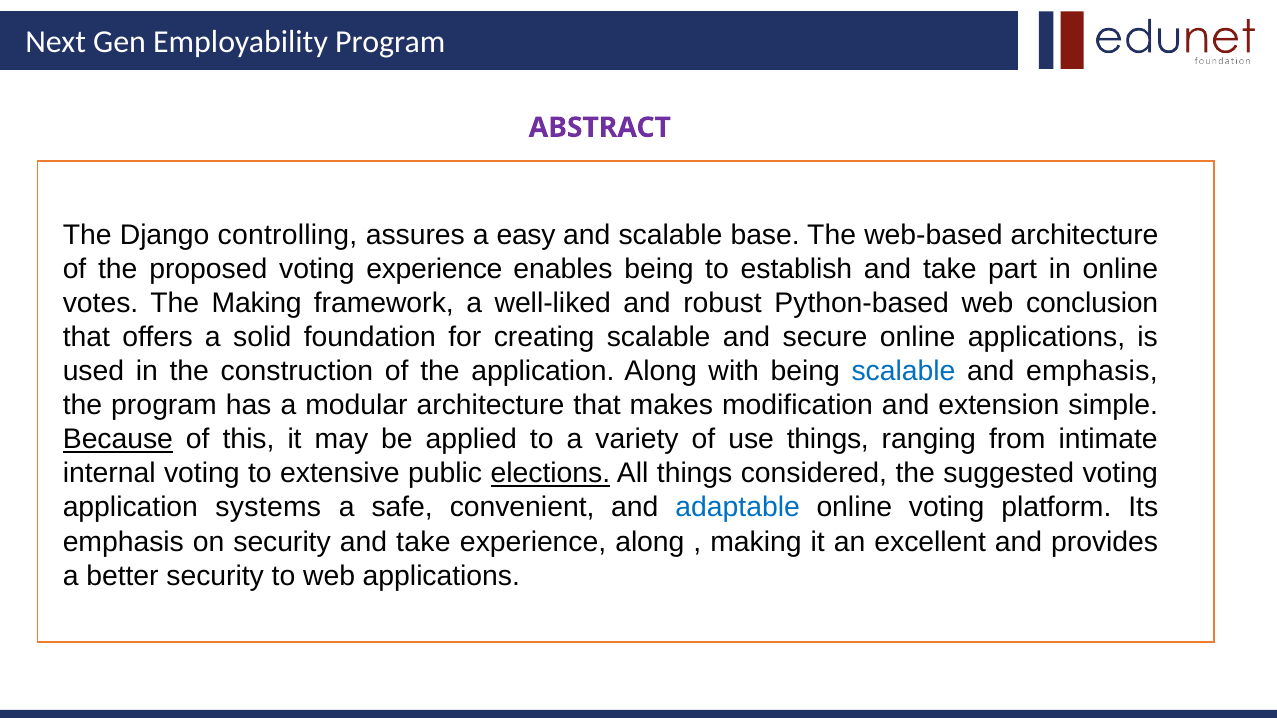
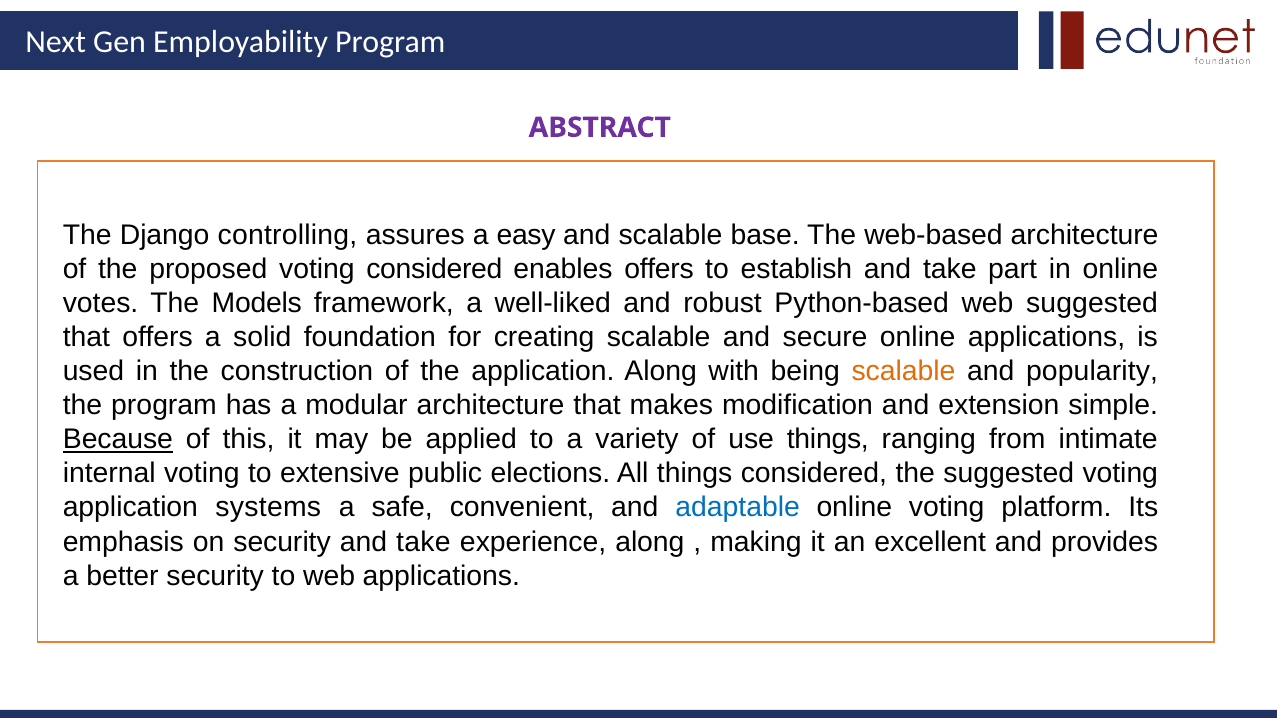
voting experience: experience -> considered
enables being: being -> offers
The Making: Making -> Models
web conclusion: conclusion -> suggested
scalable at (903, 372) colour: blue -> orange
and emphasis: emphasis -> popularity
elections underline: present -> none
